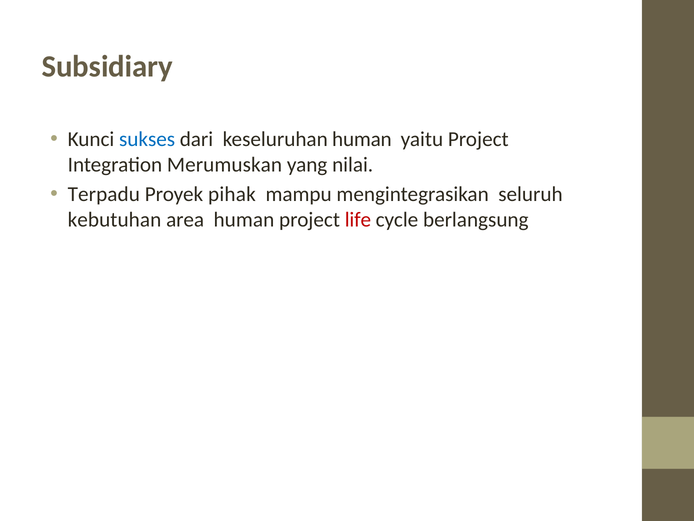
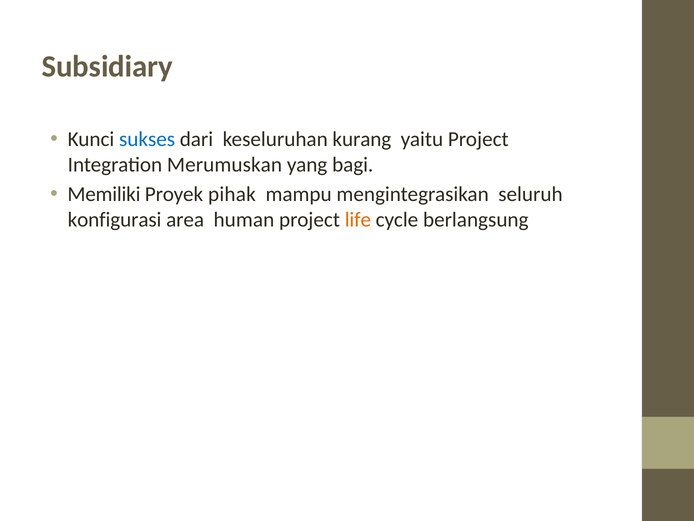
keseluruhan human: human -> kurang
nilai: nilai -> bagi
Terpadu: Terpadu -> Memiliki
kebutuhan: kebutuhan -> konfigurasi
life colour: red -> orange
